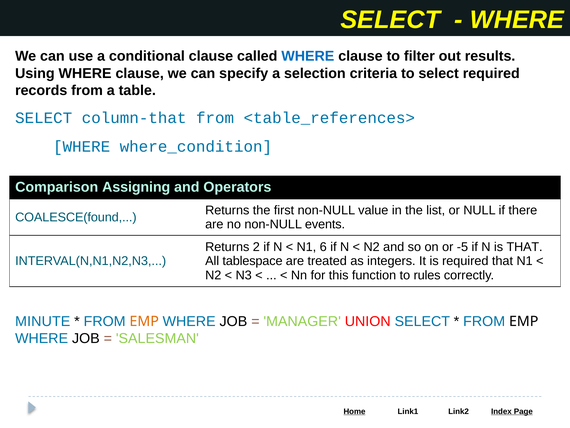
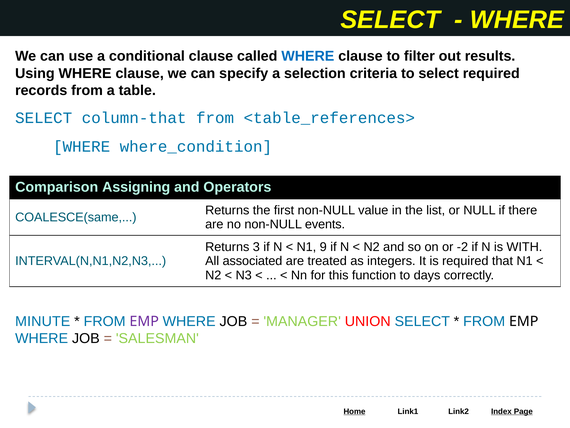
COALESCE(found: COALESCE(found -> COALESCE(same
2: 2 -> 3
6: 6 -> 9
-5: -5 -> -2
is THAT: THAT -> WITH
tablespace: tablespace -> associated
rules: rules -> days
EMP at (144, 321) colour: orange -> purple
